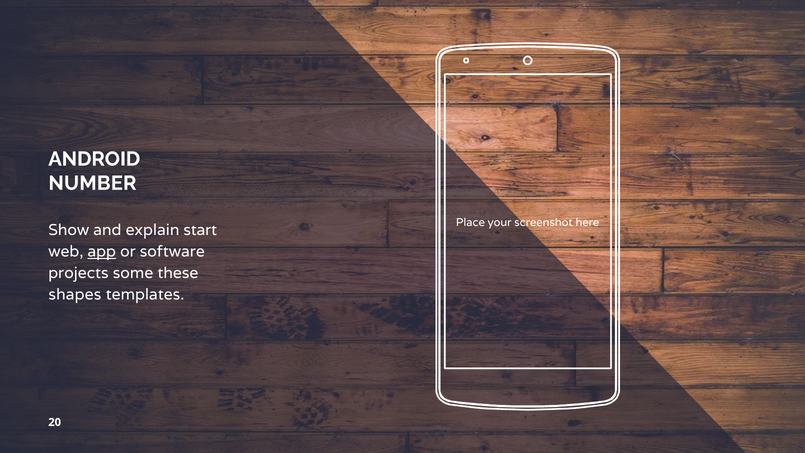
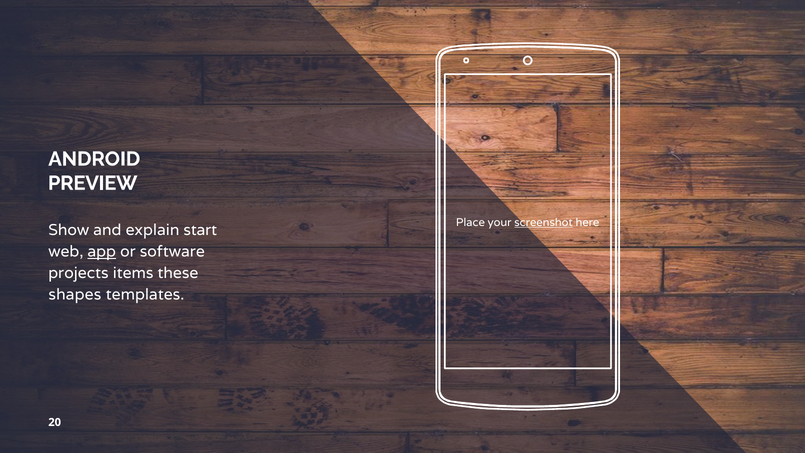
NUMBER: NUMBER -> PREVIEW
screenshot underline: none -> present
some: some -> items
